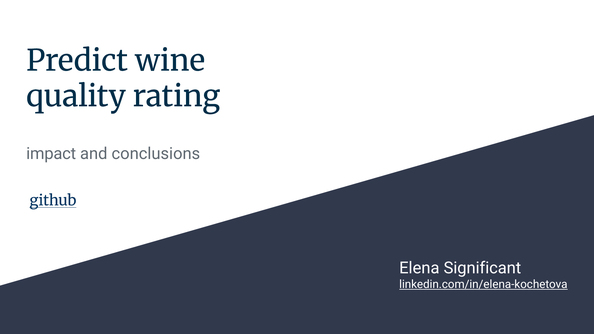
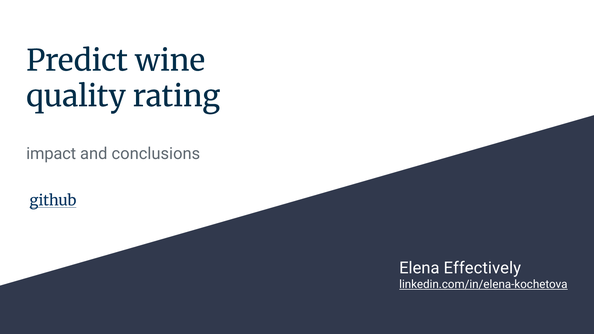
Significant: Significant -> Effectively
